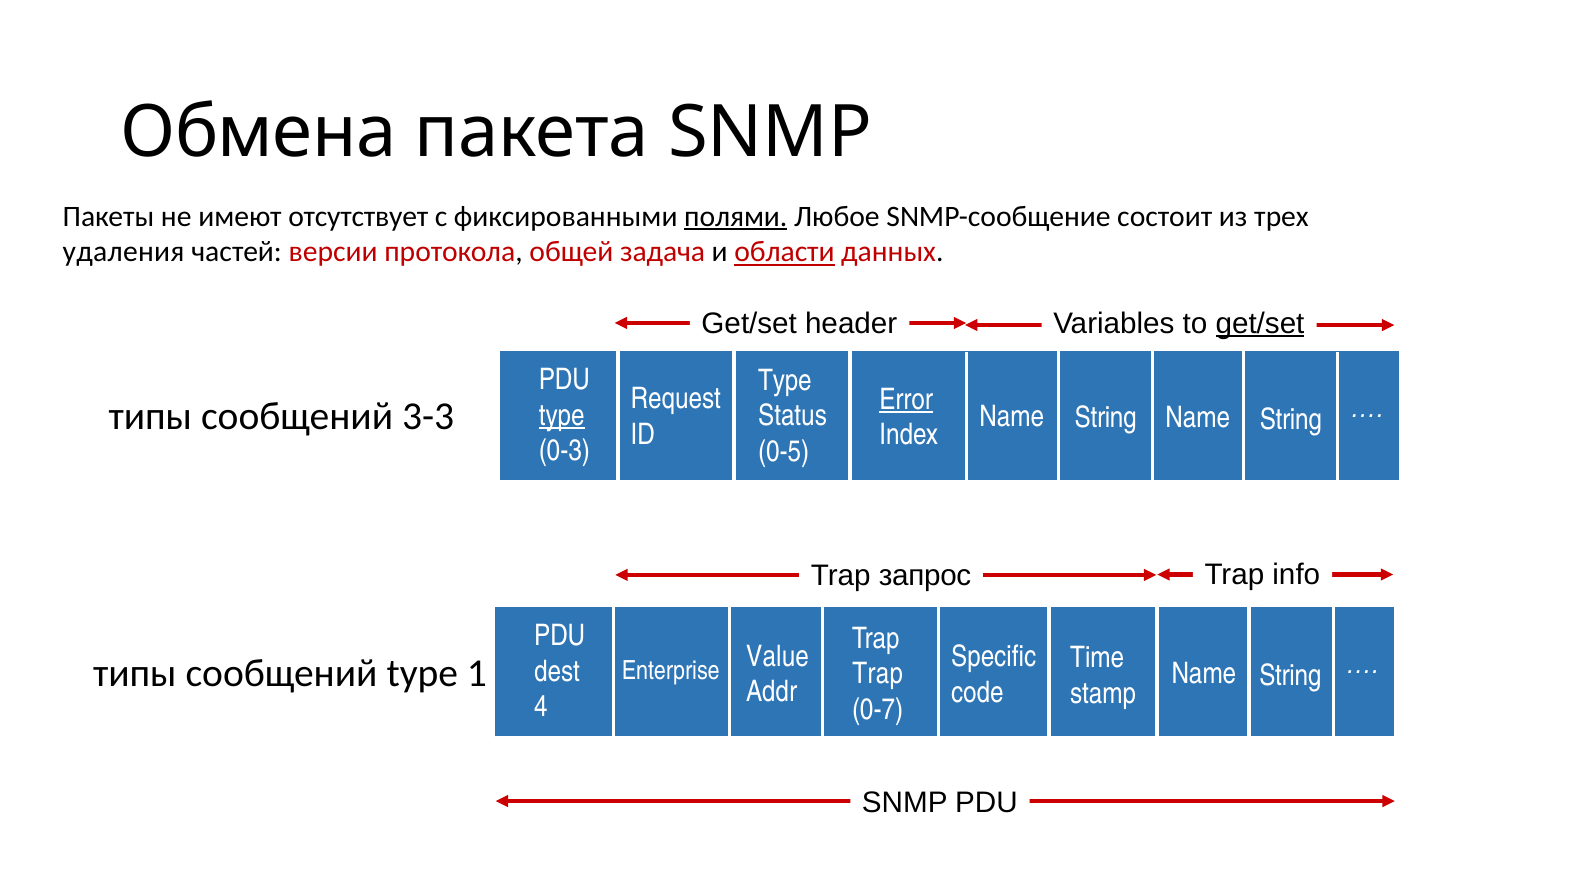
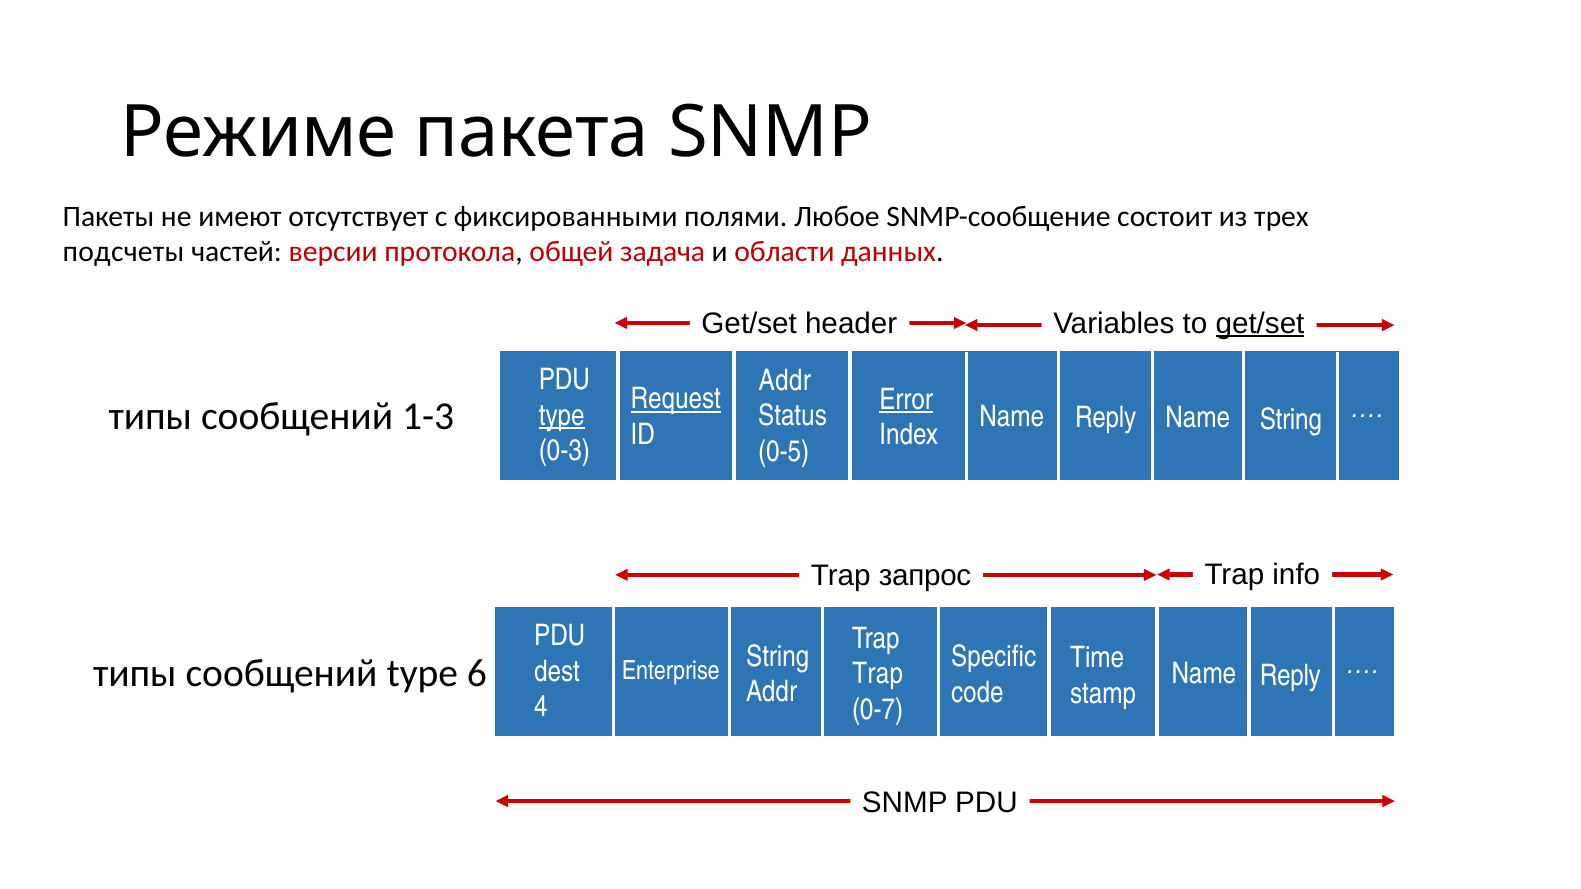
Обмена: Обмена -> Режиме
полями underline: present -> none
удаления: удаления -> подсчеты
области underline: present -> none
Type at (785, 380): Type -> Addr
Request underline: none -> present
3-3: 3-3 -> 1-3
String at (1106, 418): String -> Reply
1: 1 -> 6
Enterprise Value: Value -> String
String at (1290, 676): String -> Reply
